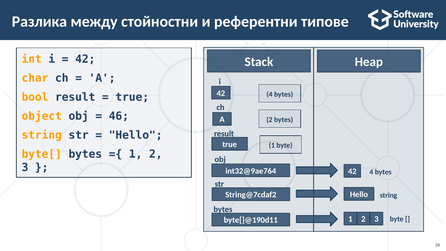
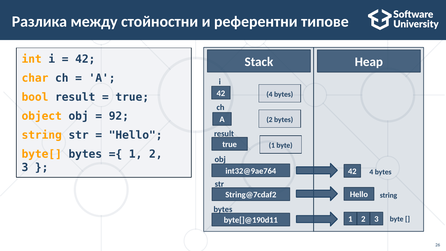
46: 46 -> 92
